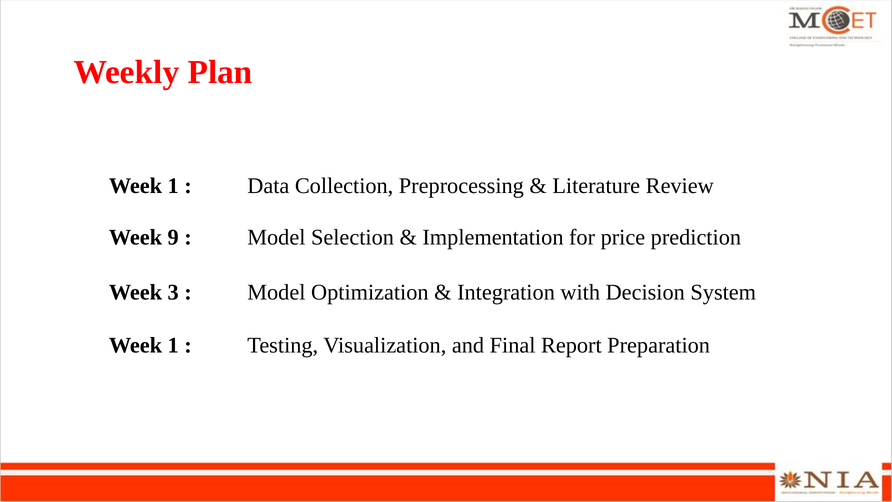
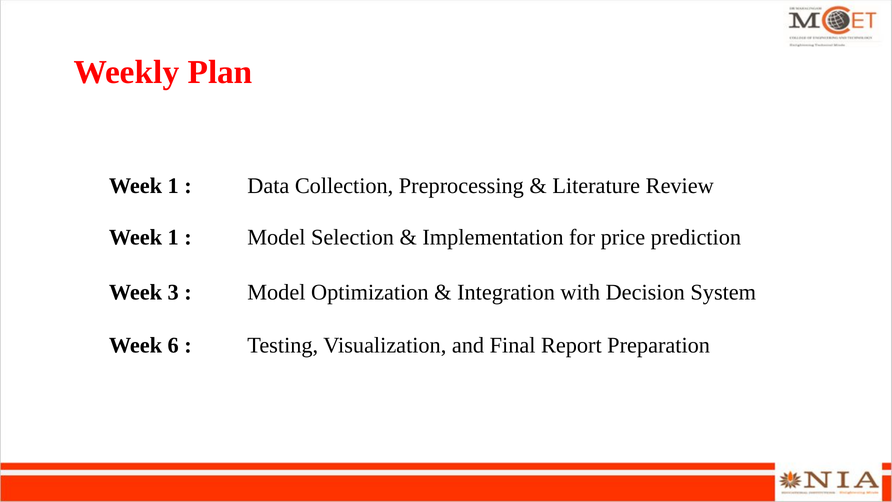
9 at (173, 237): 9 -> 1
1 at (173, 345): 1 -> 6
